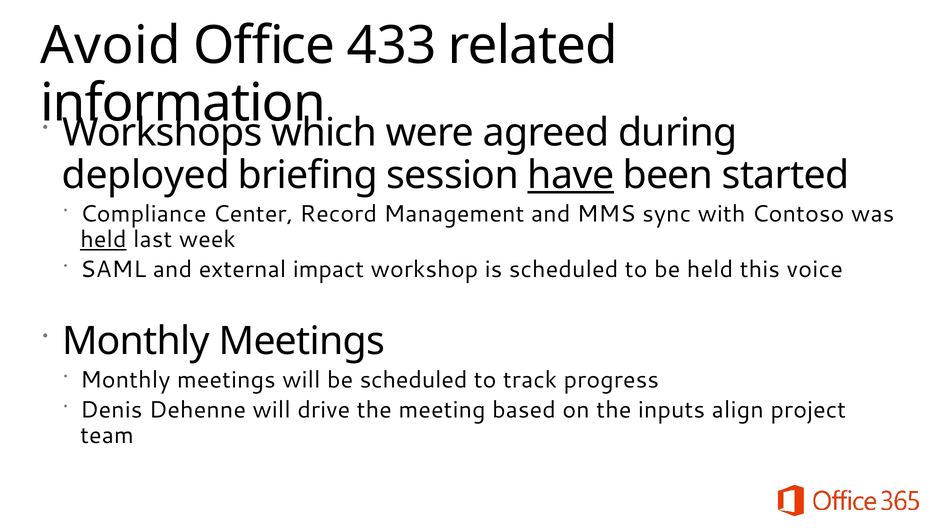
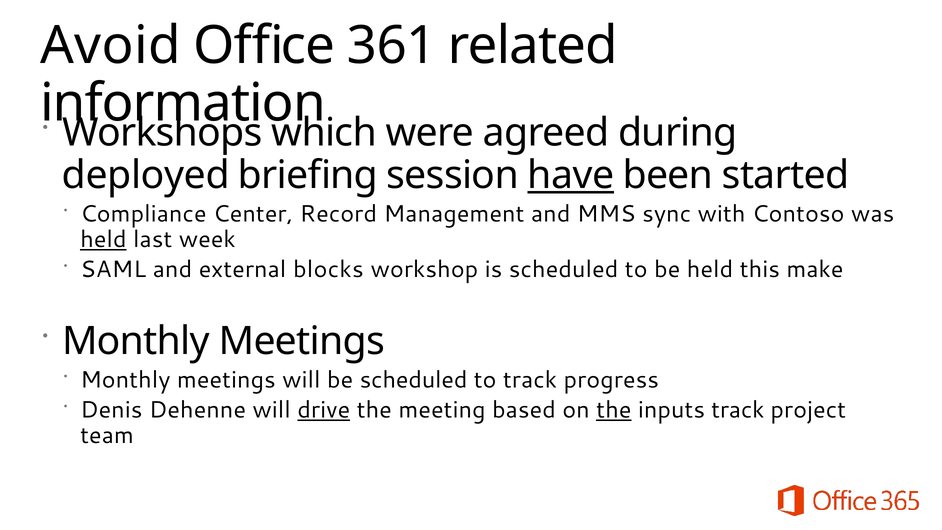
433: 433 -> 361
impact: impact -> blocks
voice: voice -> make
drive underline: none -> present
the at (614, 410) underline: none -> present
inputs align: align -> track
